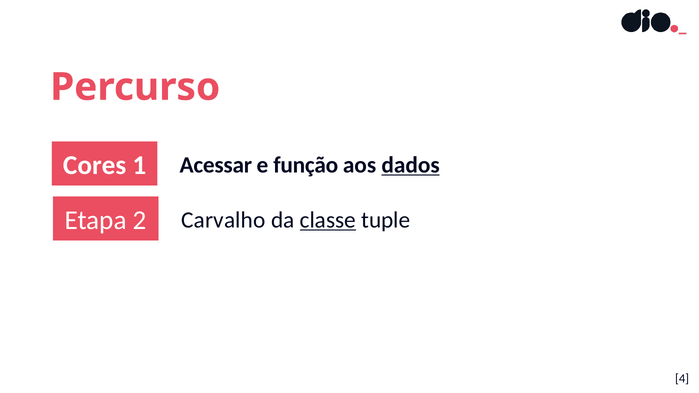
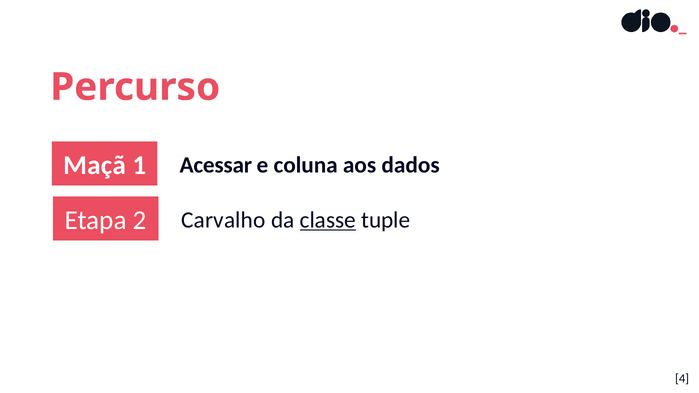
Cores: Cores -> Maçã
função: função -> coluna
dados underline: present -> none
